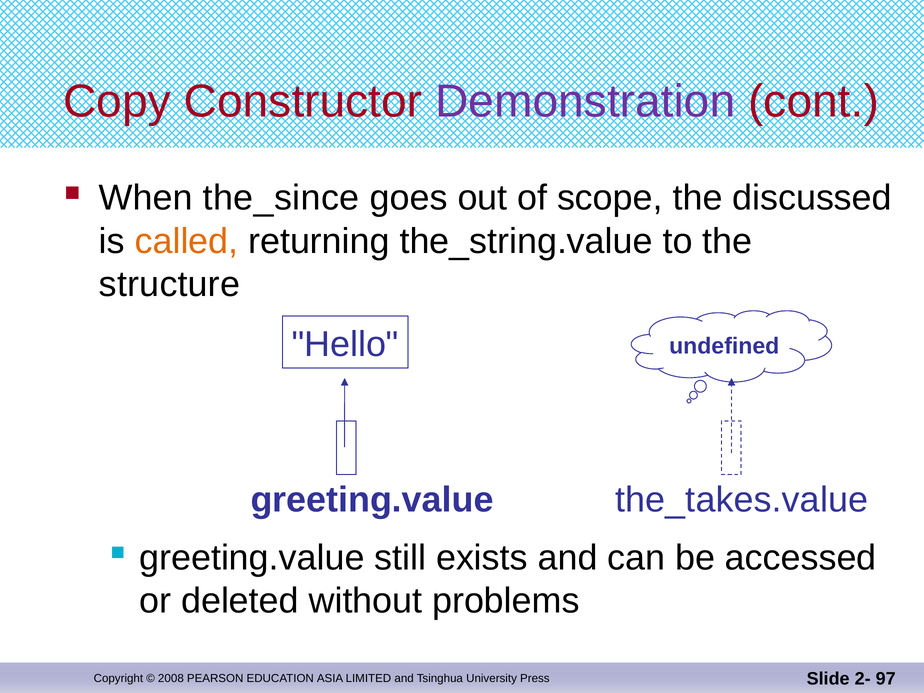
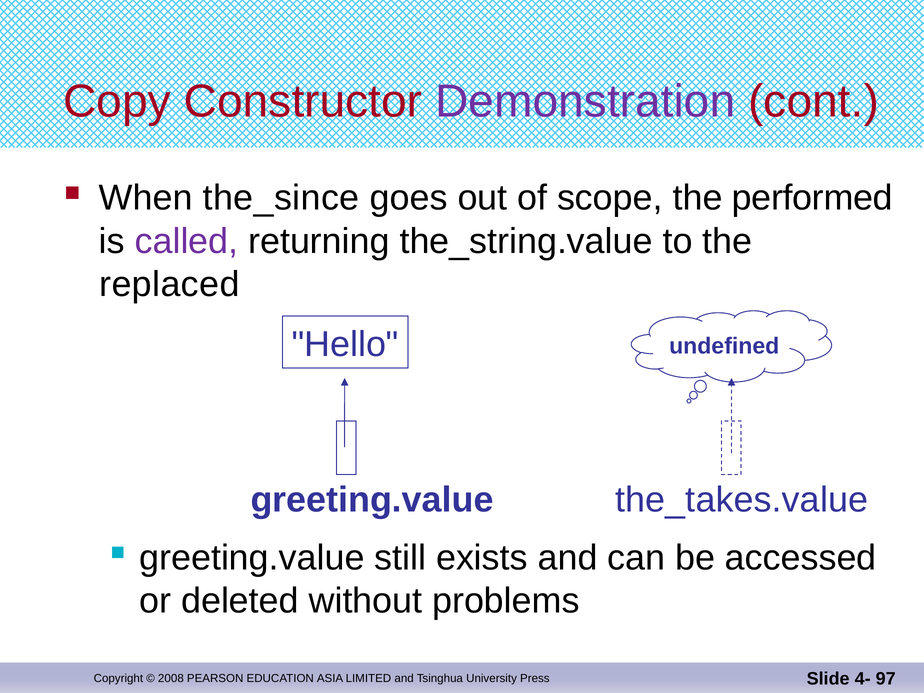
discussed: discussed -> performed
called colour: orange -> purple
structure: structure -> replaced
2-: 2- -> 4-
